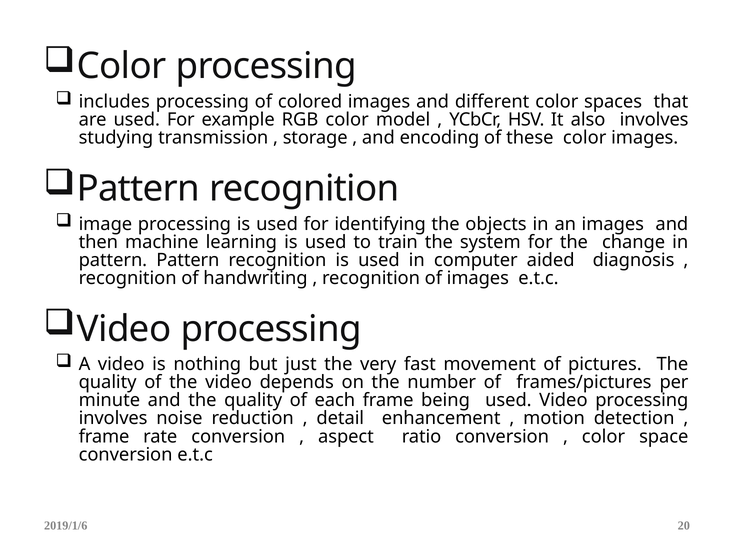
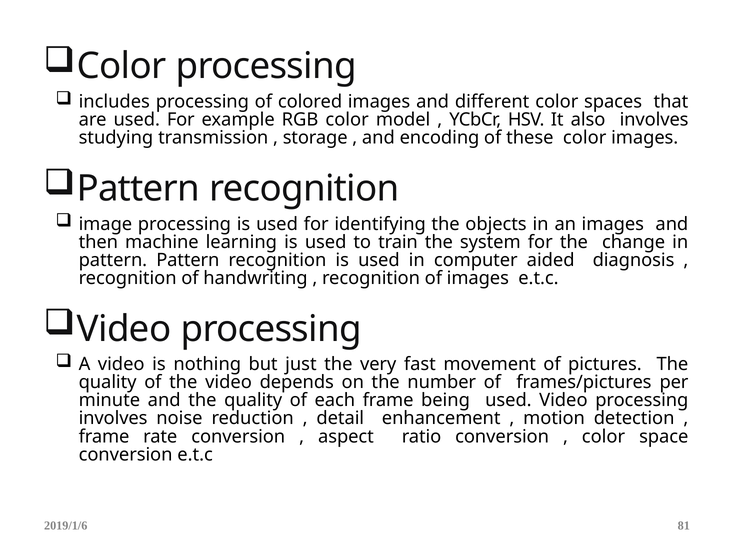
20: 20 -> 81
